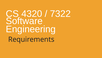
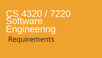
7322: 7322 -> 7220
